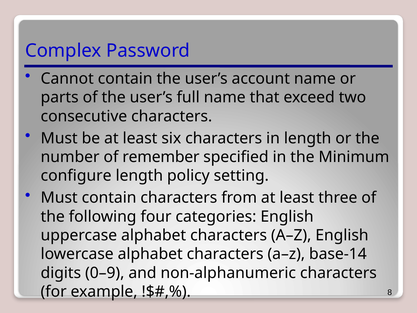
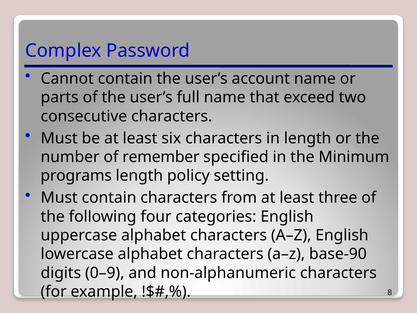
configure: configure -> programs
base-14: base-14 -> base-90
